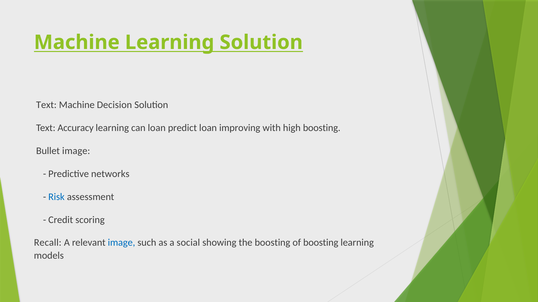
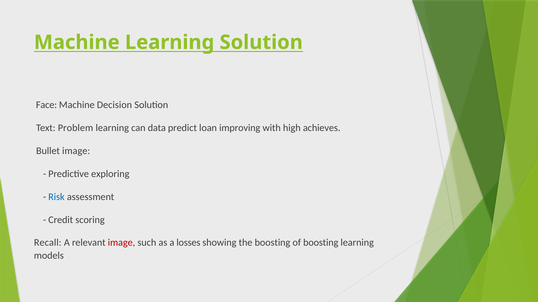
Text at (46, 105): Text -> Face
Accuracy: Accuracy -> Problem
can loan: loan -> data
high boosting: boosting -> achieves
networks: networks -> exploring
image at (122, 243) colour: blue -> red
social: social -> losses
